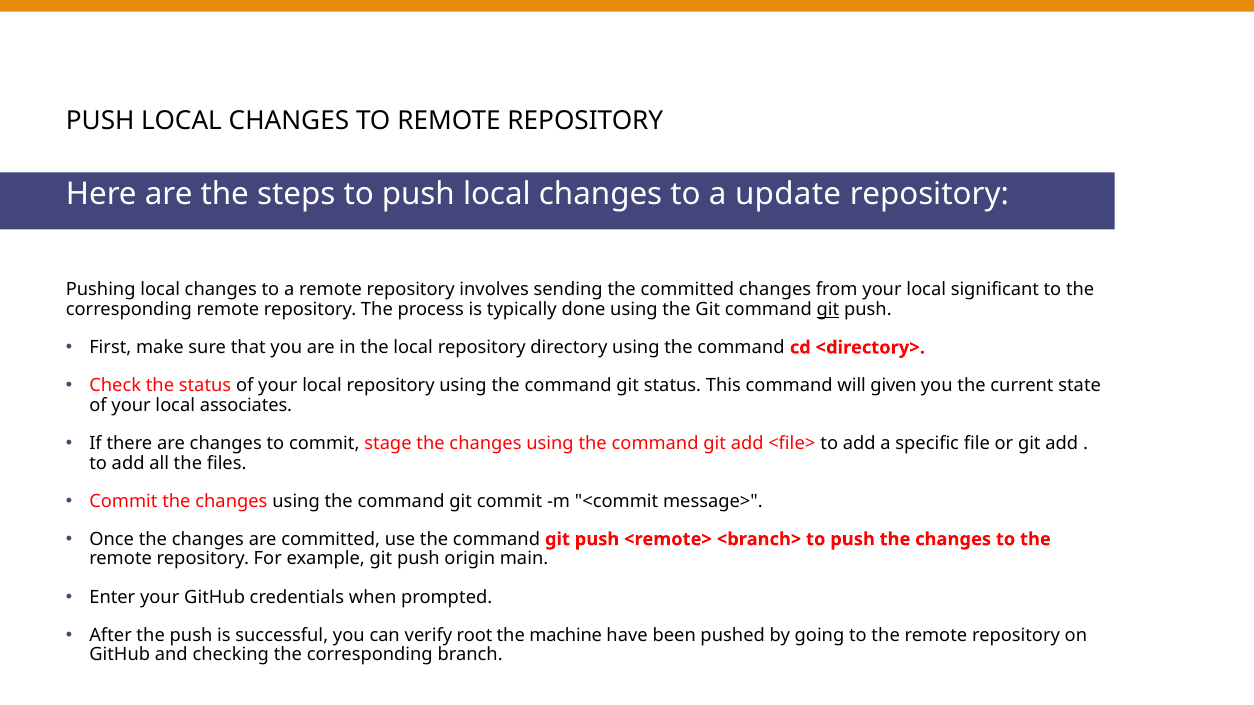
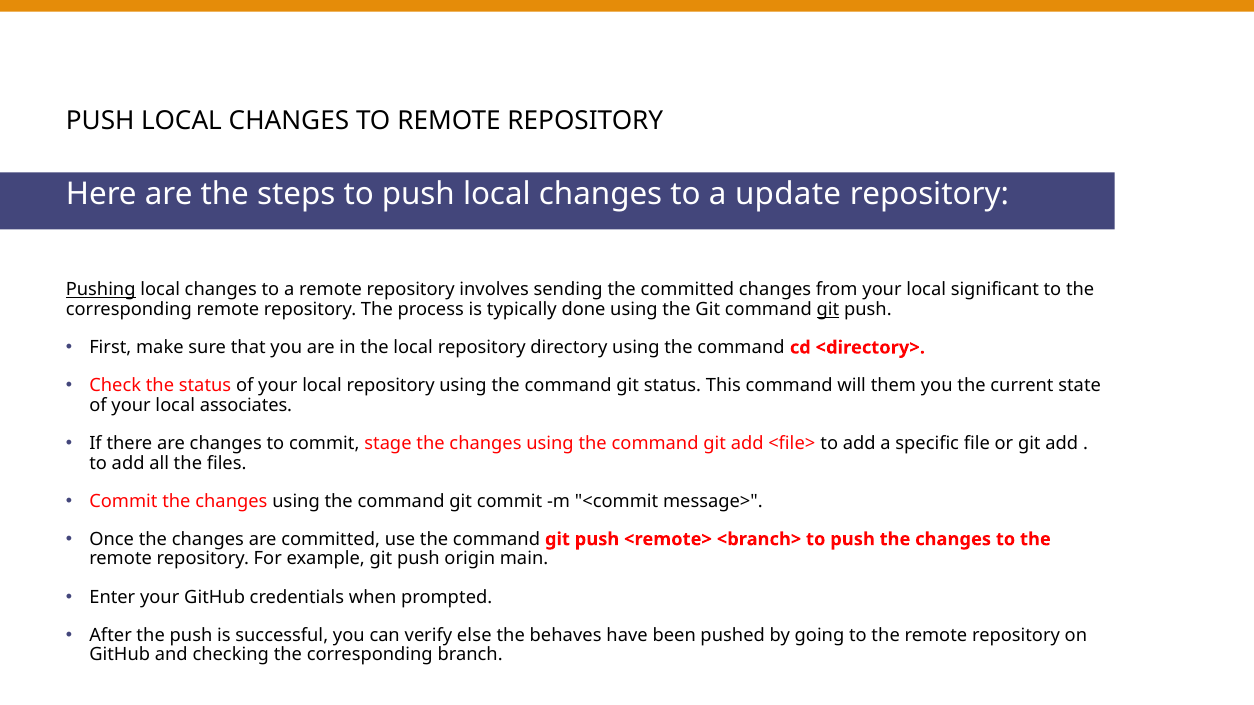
Pushing underline: none -> present
given: given -> them
root: root -> else
machine: machine -> behaves
